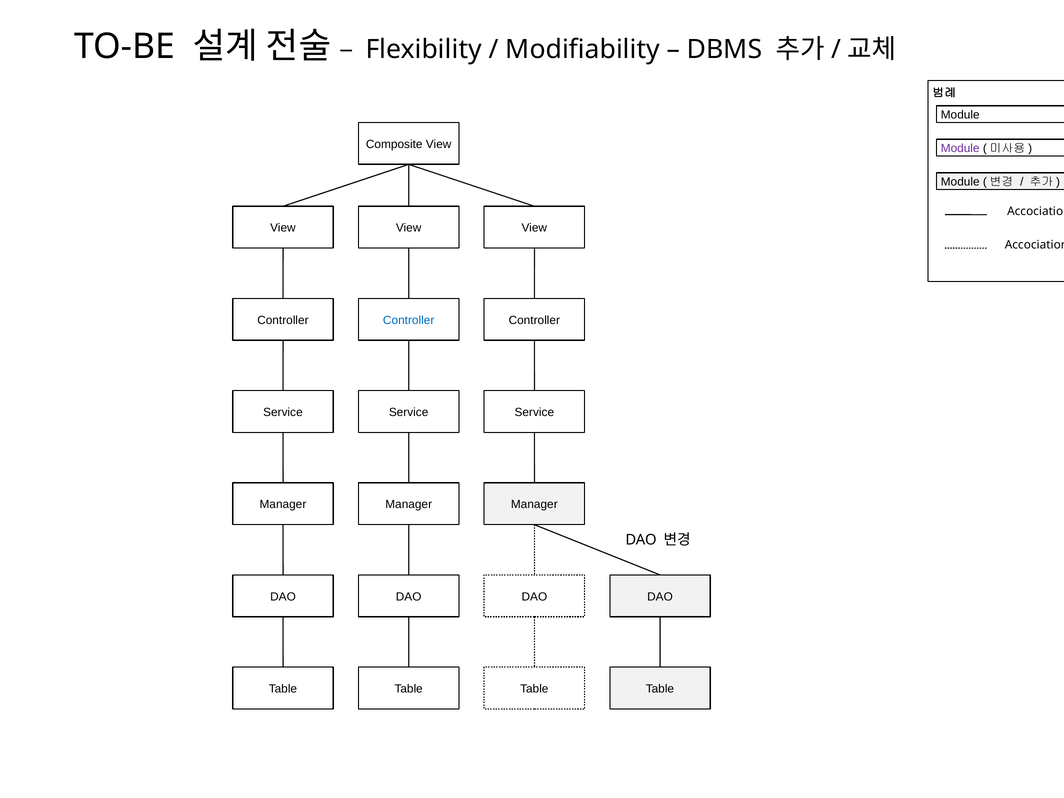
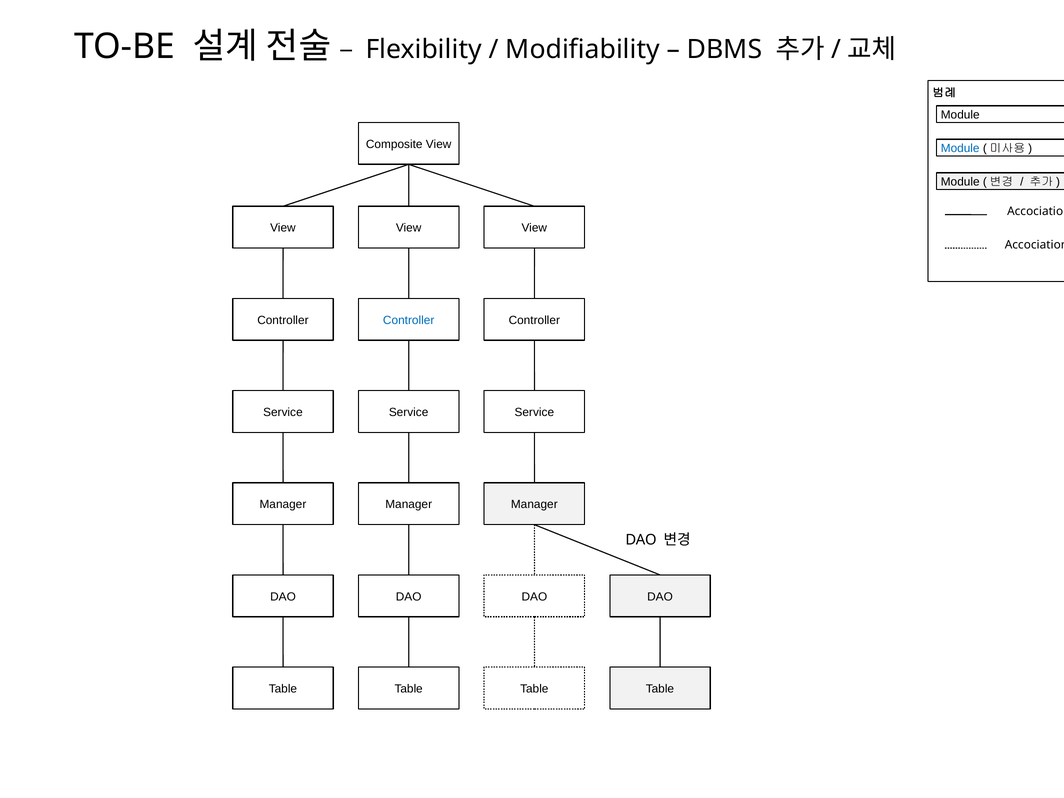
Module at (960, 148) colour: purple -> blue
